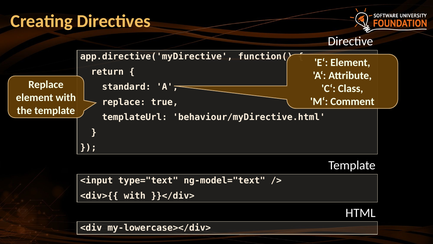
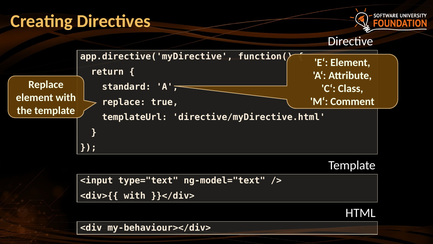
behaviour/myDirective.html: behaviour/myDirective.html -> directive/myDirective.html
my-lowercase></div>: my-lowercase></div> -> my-behaviour></div>
